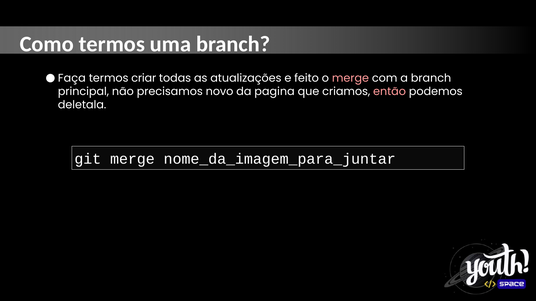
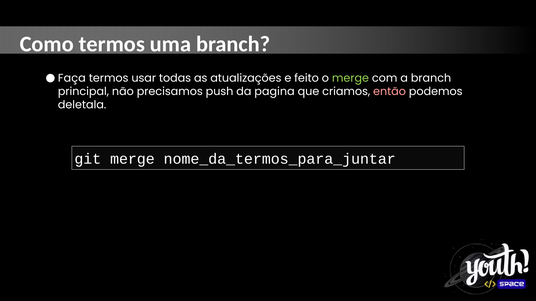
criar: criar -> usar
merge at (350, 78) colour: pink -> light green
novo: novo -> push
nome_da_imagem_para_juntar: nome_da_imagem_para_juntar -> nome_da_termos_para_juntar
